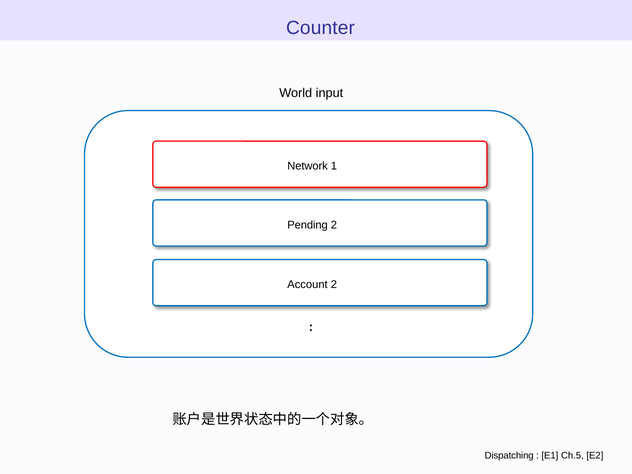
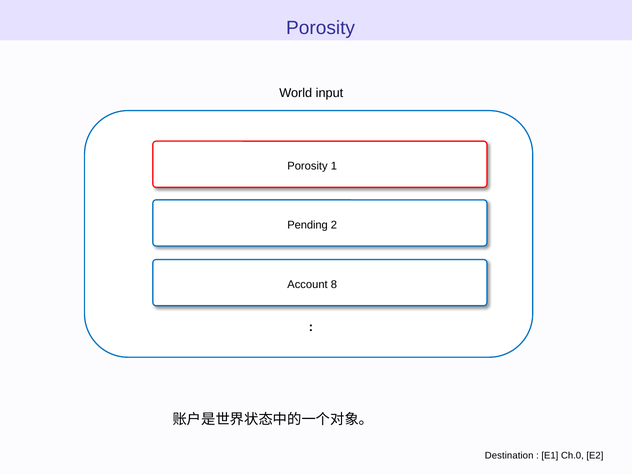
Counter at (320, 28): Counter -> Porosity
Network at (308, 166): Network -> Porosity
Account 2: 2 -> 8
Dispatching: Dispatching -> Destination
Ch.5: Ch.5 -> Ch.0
